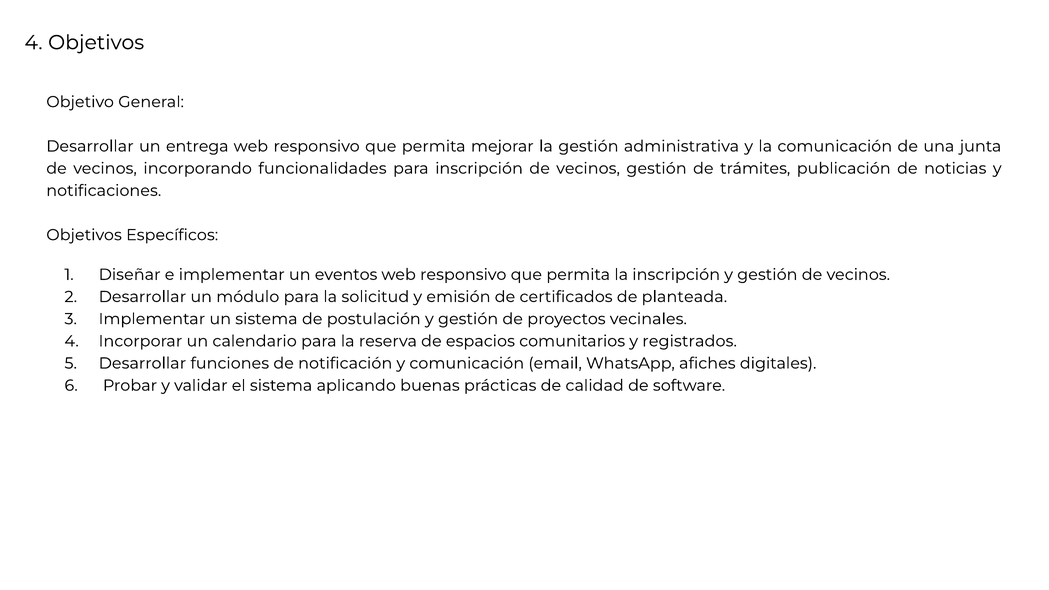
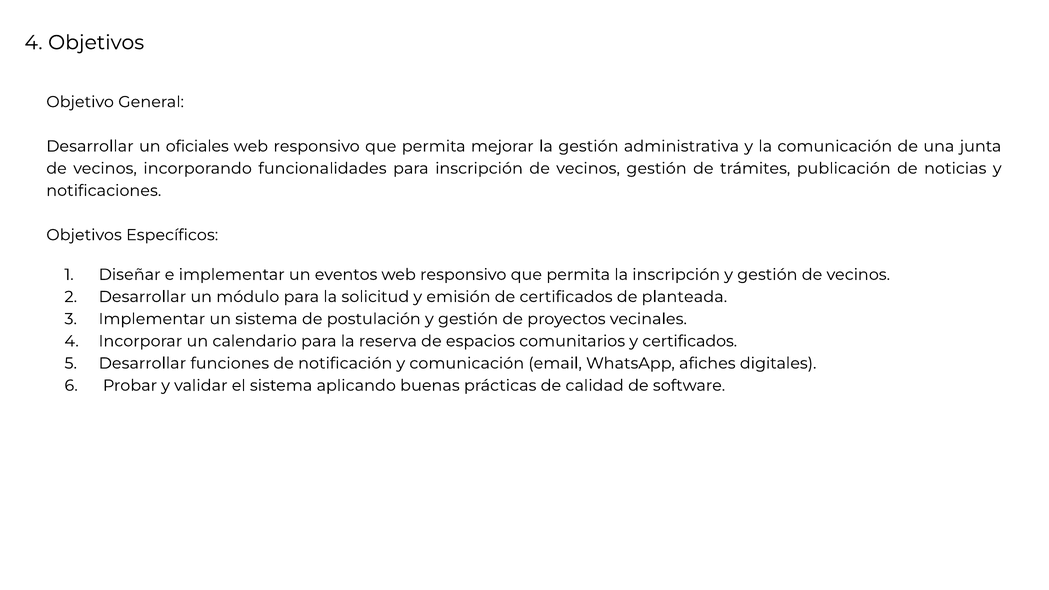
entrega: entrega -> oficiales
y registrados: registrados -> certificados
